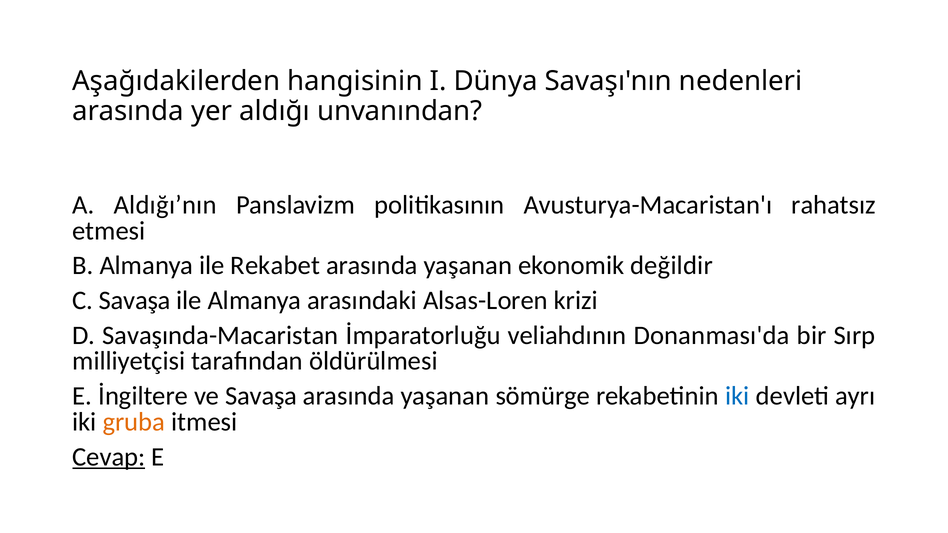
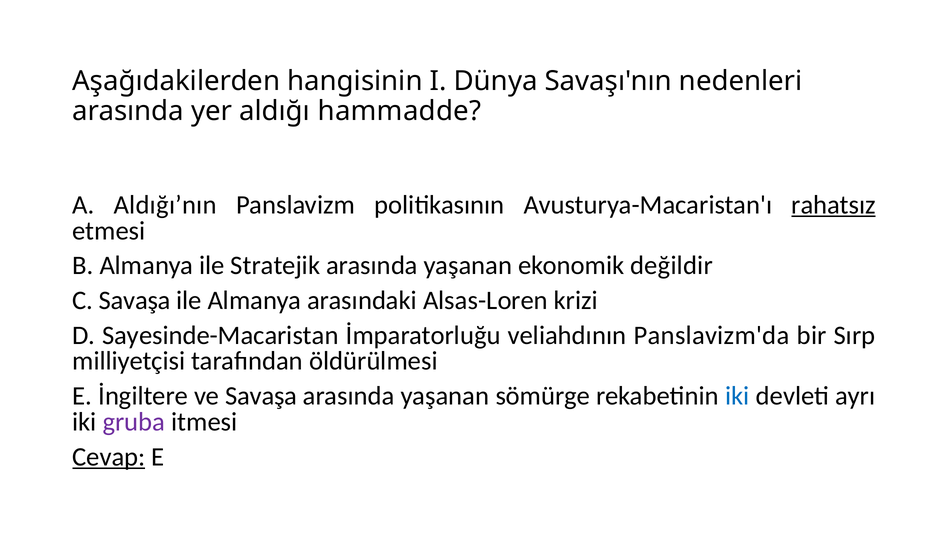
unvanından: unvanından -> hammadde
rahatsız underline: none -> present
Rekabet: Rekabet -> Stratejik
Savaşında-Macaristan: Savaşında-Macaristan -> Sayesinde-Macaristan
Donanması'da: Donanması'da -> Panslavizm'da
gruba colour: orange -> purple
